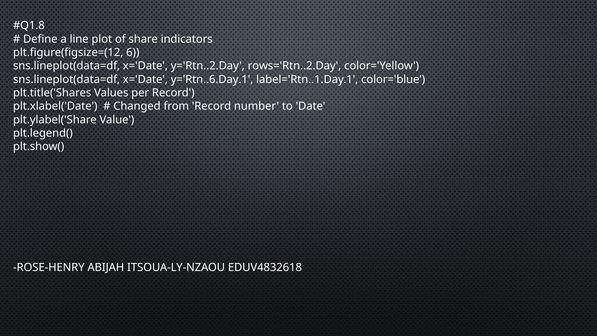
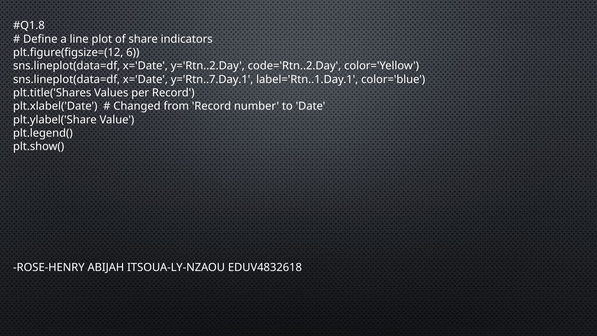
rows='Rtn..2.Day: rows='Rtn..2.Day -> code='Rtn..2.Day
y='Rtn..6.Day.1: y='Rtn..6.Day.1 -> y='Rtn..7.Day.1
